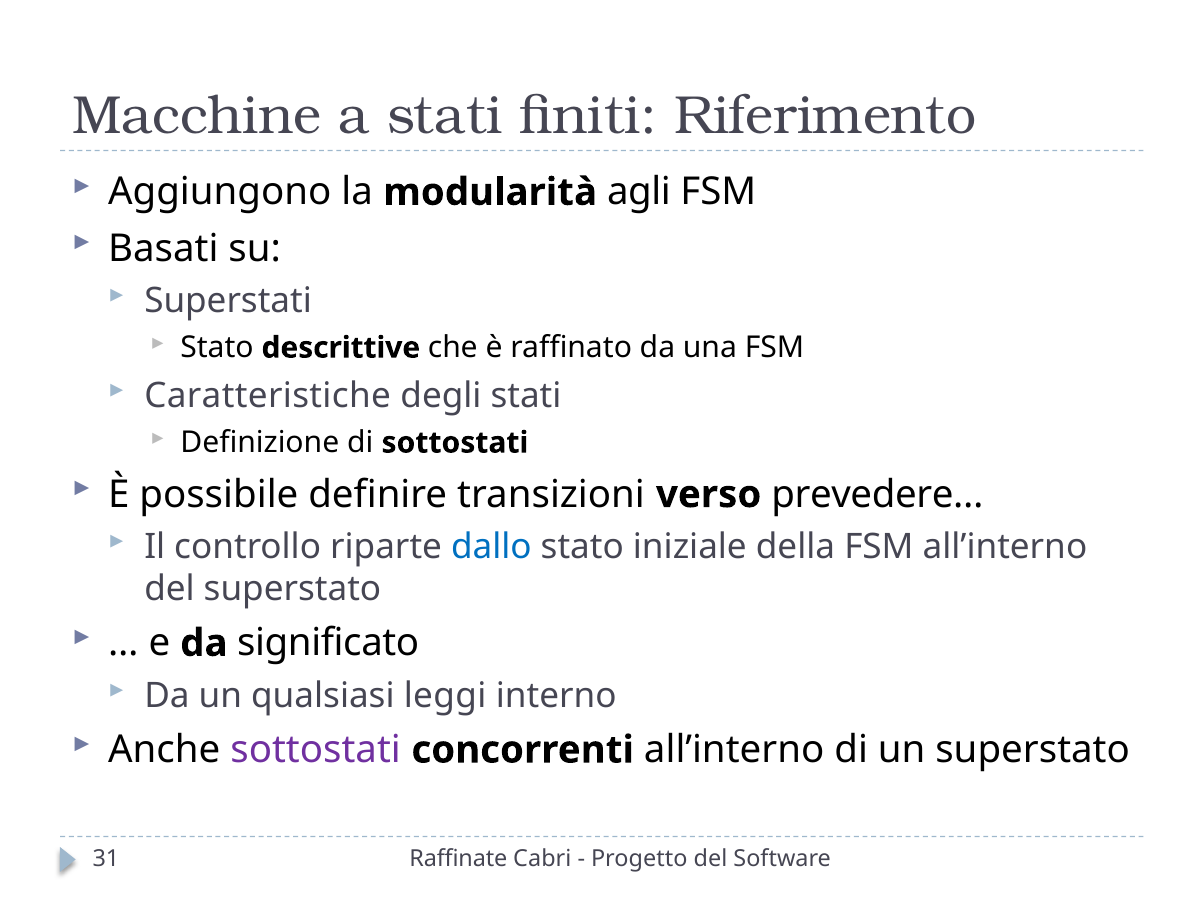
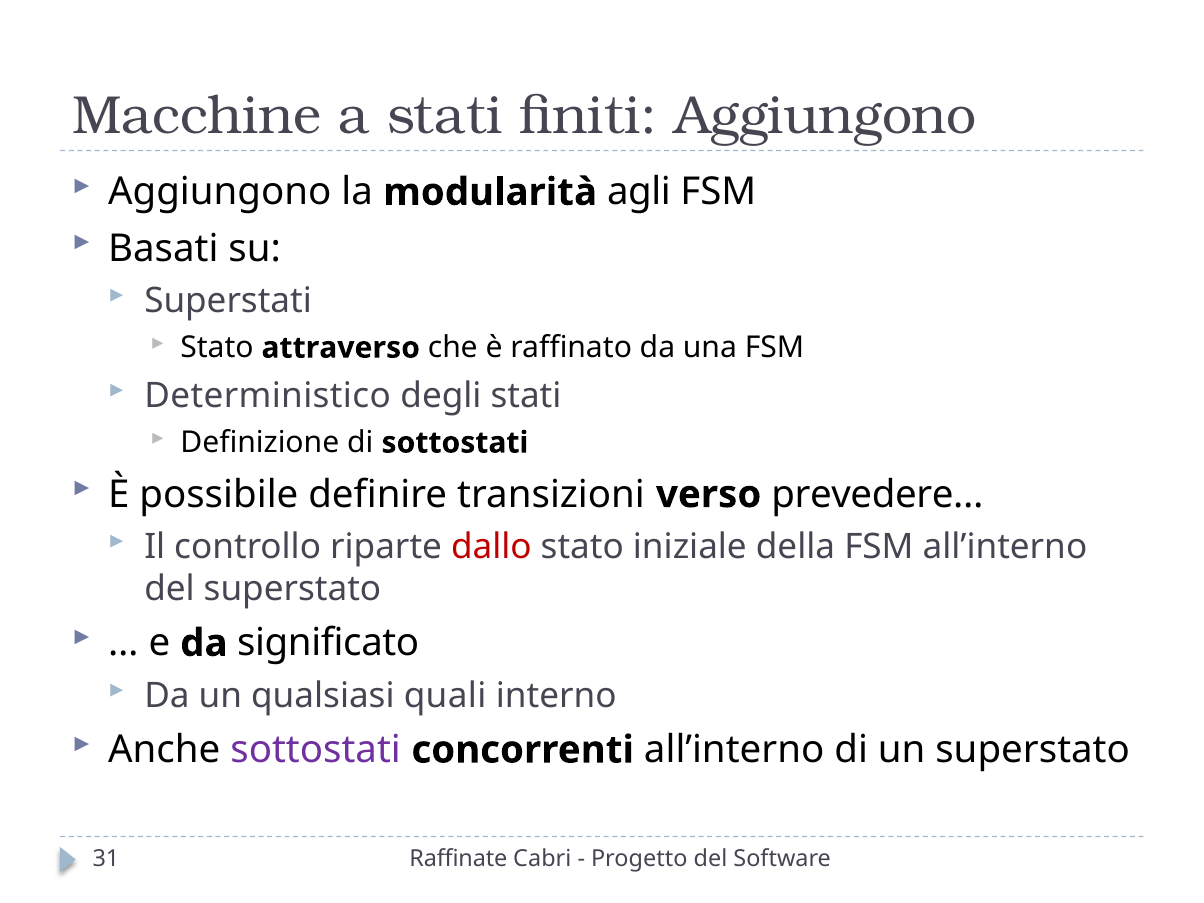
finiti Riferimento: Riferimento -> Aggiungono
descrittive: descrittive -> attraverso
Caratteristiche: Caratteristiche -> Deterministico
dallo colour: blue -> red
leggi: leggi -> quali
